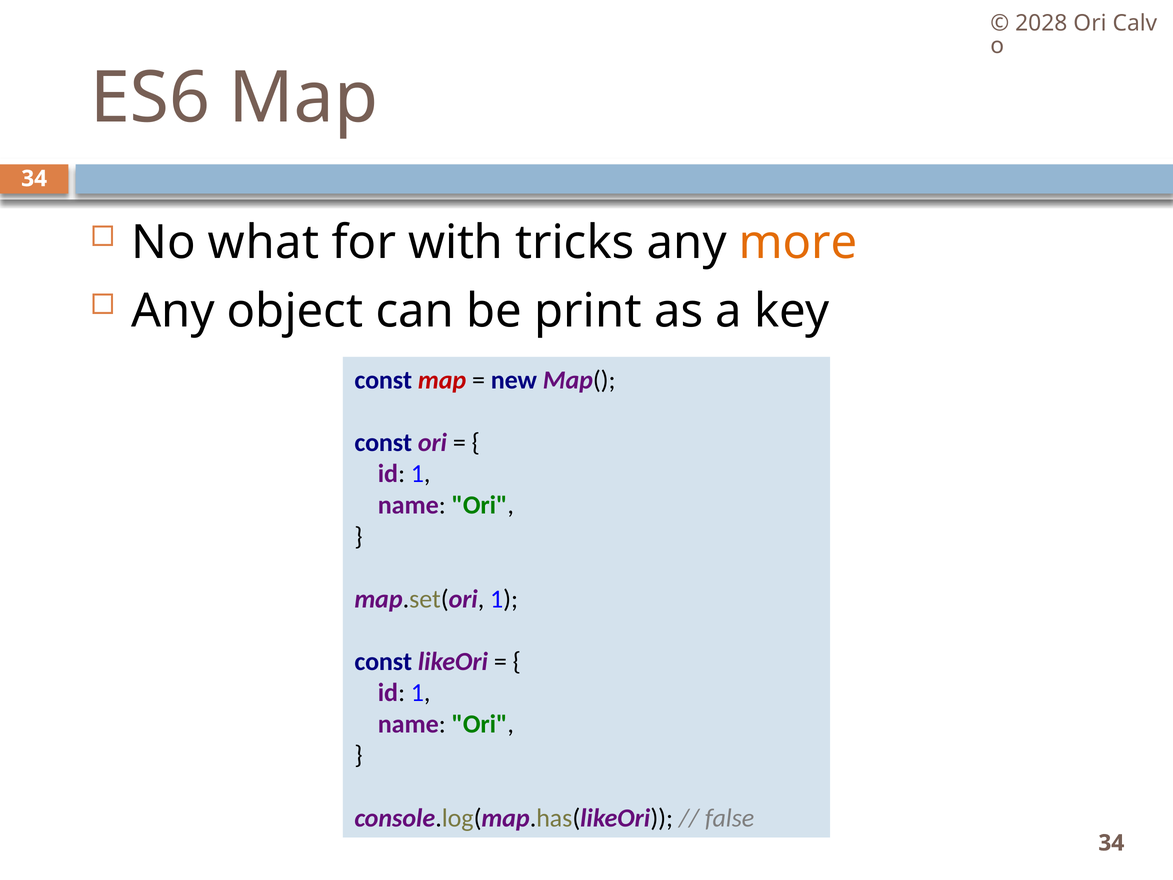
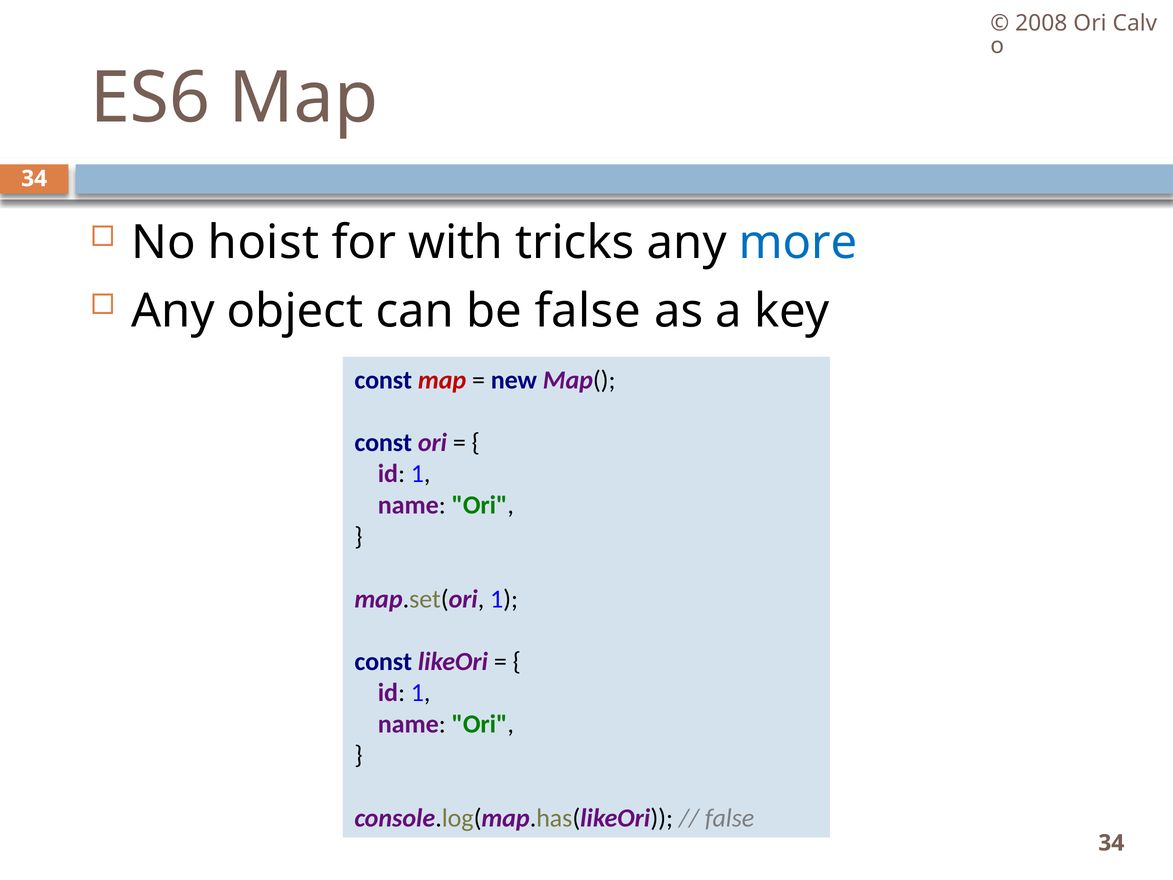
2028: 2028 -> 2008
what: what -> hoist
more colour: orange -> blue
be print: print -> false
